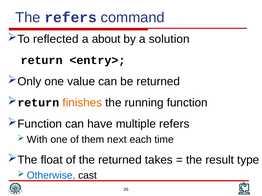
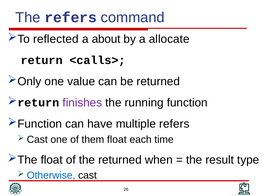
solution: solution -> allocate
<entry>: <entry> -> <calls>
finishes colour: orange -> purple
With at (37, 140): With -> Cast
them next: next -> float
takes: takes -> when
